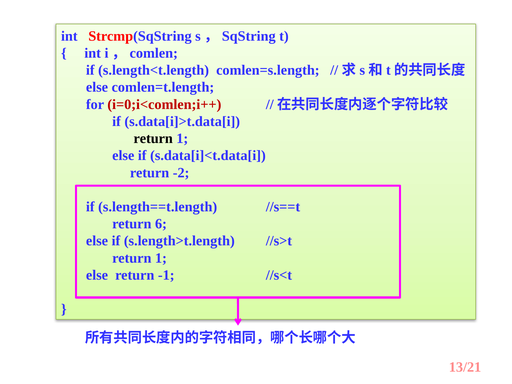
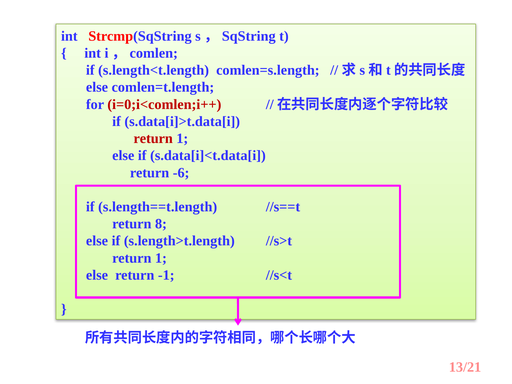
return at (153, 139) colour: black -> red
-2: -2 -> -6
6: 6 -> 8
